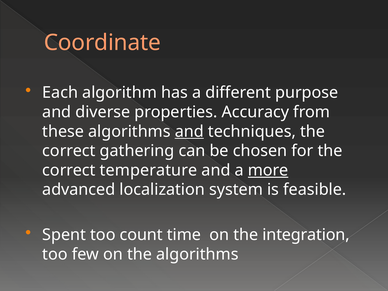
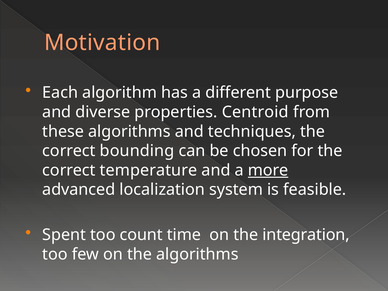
Coordinate: Coordinate -> Motivation
Accuracy: Accuracy -> Centroid
and at (189, 131) underline: present -> none
gathering: gathering -> bounding
